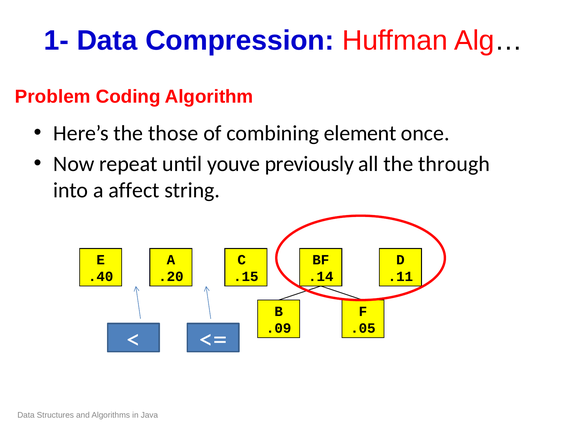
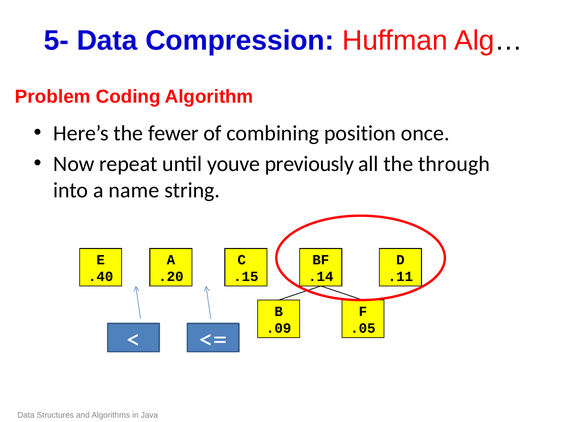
1-: 1- -> 5-
those: those -> fewer
element: element -> position
affect: affect -> name
